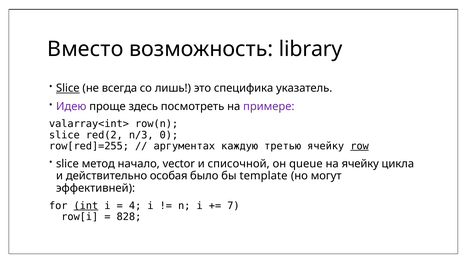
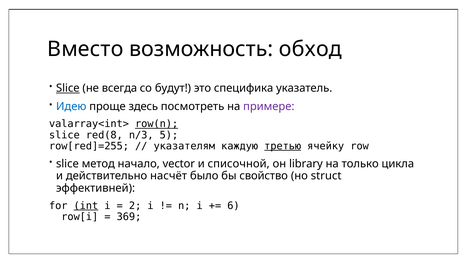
library: library -> обход
лишь: лишь -> будут
Идею colour: purple -> blue
row(n underline: none -> present
red(2: red(2 -> red(8
0: 0 -> 5
аргументах: аргументах -> указателям
третью underline: none -> present
row underline: present -> none
queue: queue -> library
на ячейку: ячейку -> только
особая: особая -> насчёт
template: template -> свойство
могут: могут -> struct
4: 4 -> 2
7: 7 -> 6
828: 828 -> 369
